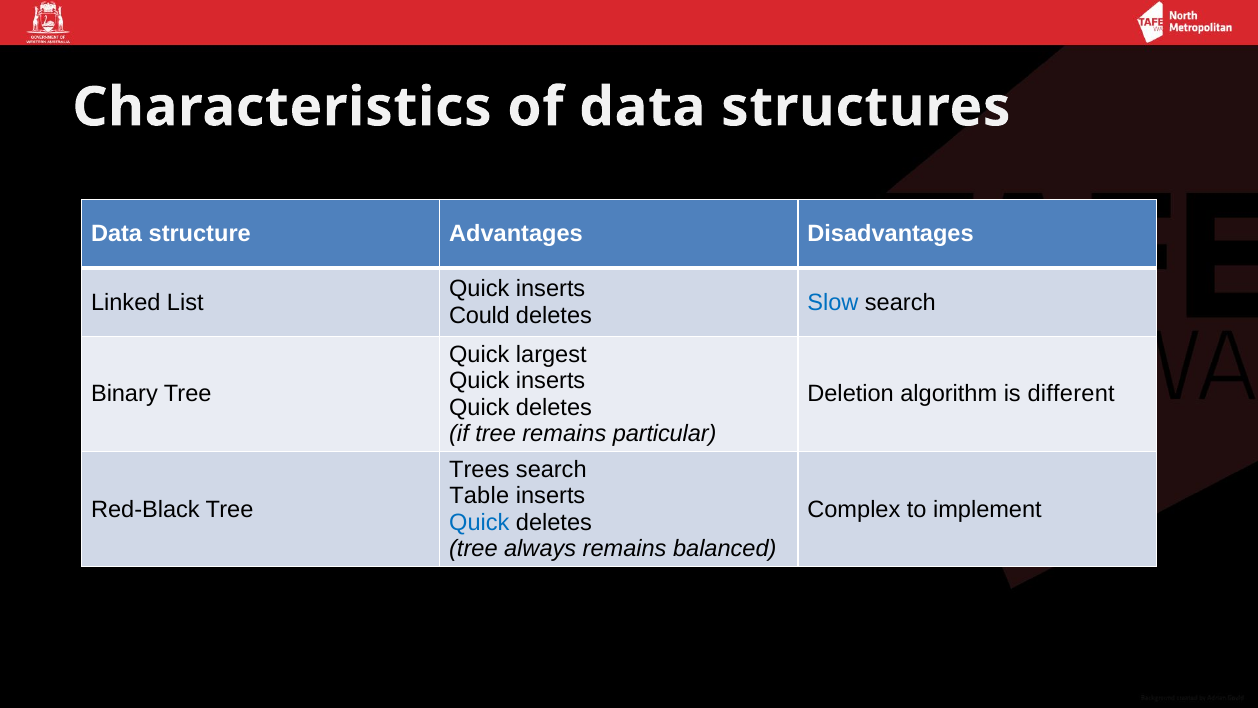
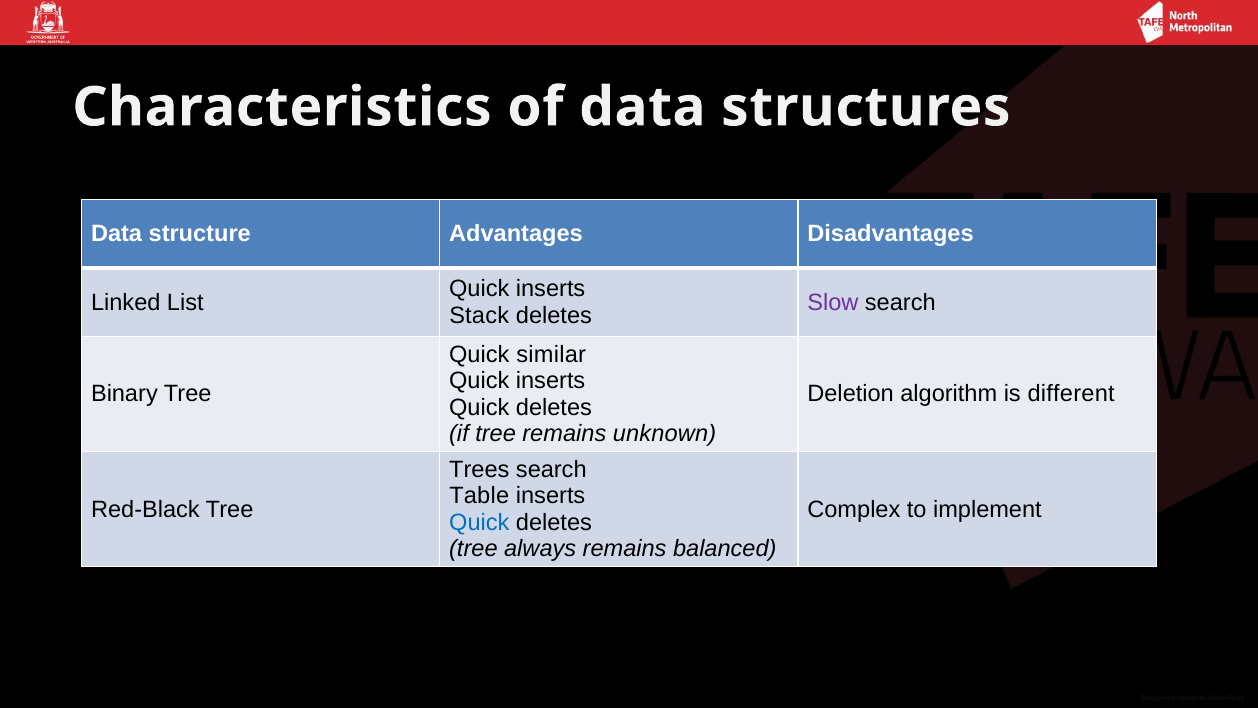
Slow colour: blue -> purple
Could: Could -> Stack
largest: largest -> similar
particular: particular -> unknown
